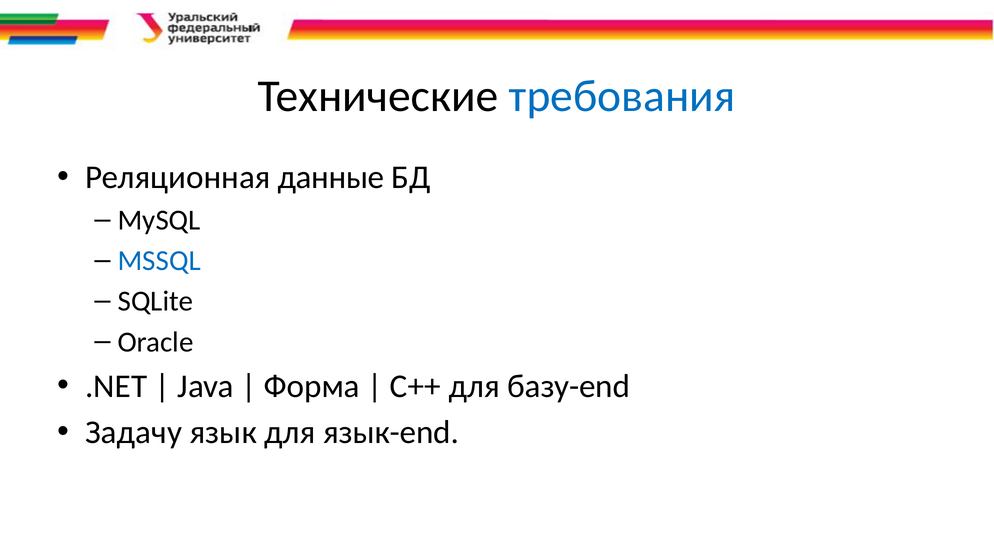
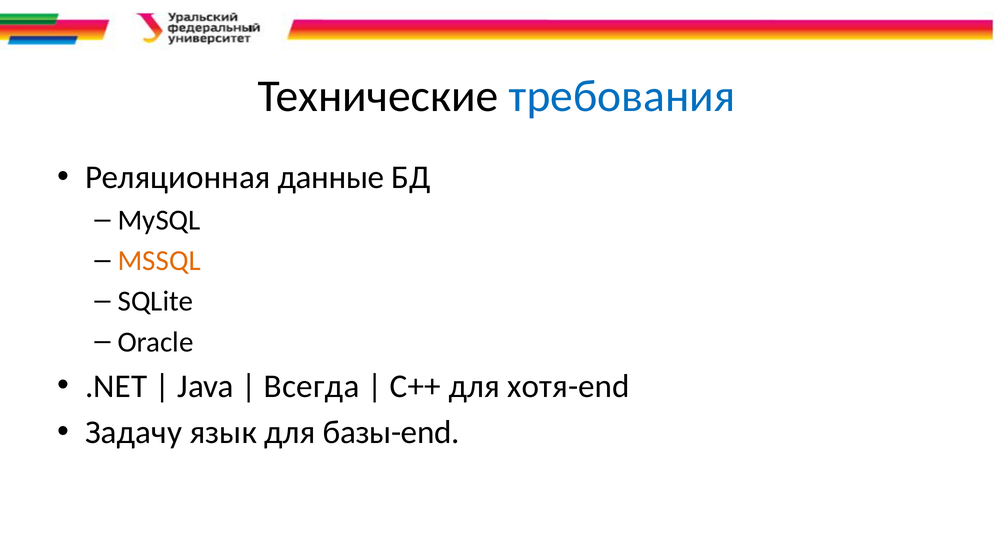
MSSQL colour: blue -> orange
Форма: Форма -> Всегда
базу-end: базу-end -> хотя-end
язык-end: язык-end -> базы-end
